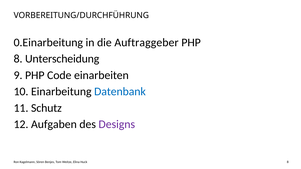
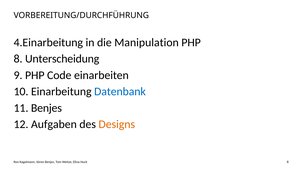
0.Einarbeitung: 0.Einarbeitung -> 4.Einarbeitung
Auftraggeber: Auftraggeber -> Manipulation
11 Schutz: Schutz -> Benjes
Designs colour: purple -> orange
